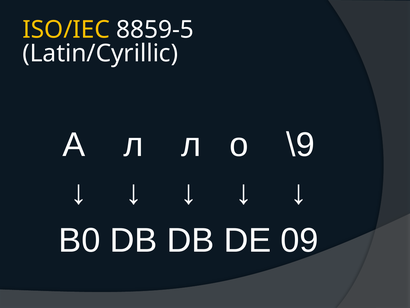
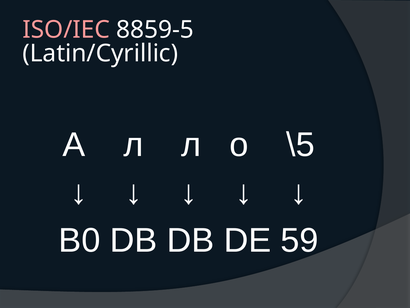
ISO/IEC colour: yellow -> pink
\9: \9 -> \5
09: 09 -> 59
